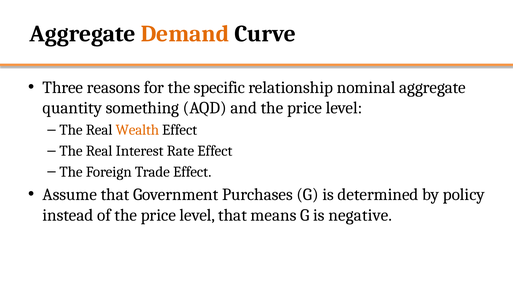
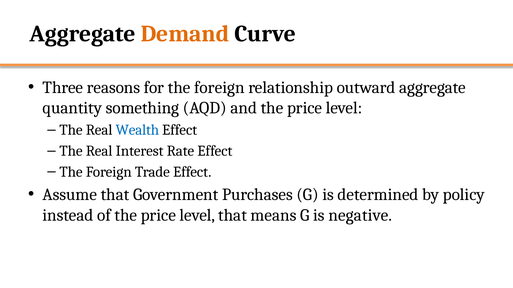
for the specific: specific -> foreign
nominal: nominal -> outward
Wealth colour: orange -> blue
